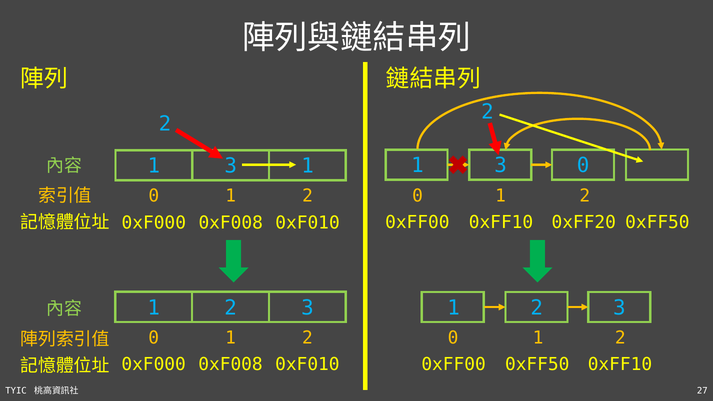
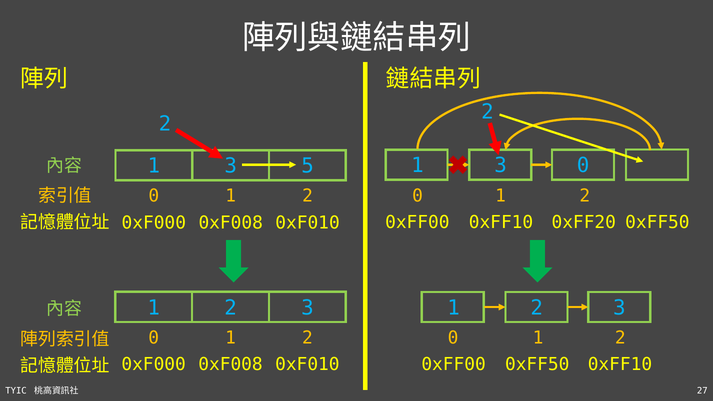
3 1: 1 -> 5
